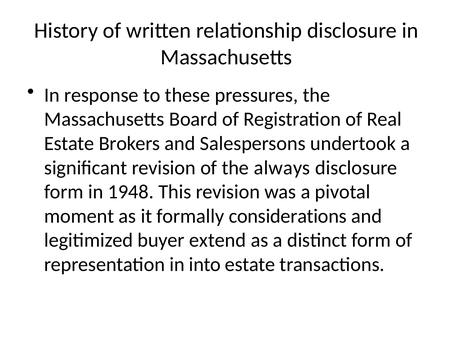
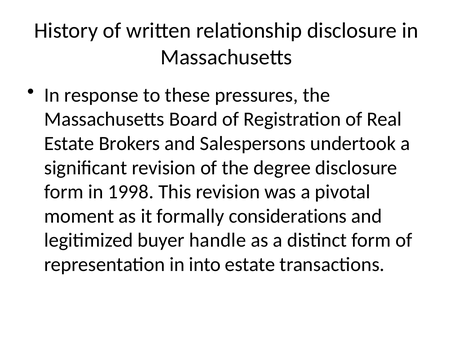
always: always -> degree
1948: 1948 -> 1998
extend: extend -> handle
